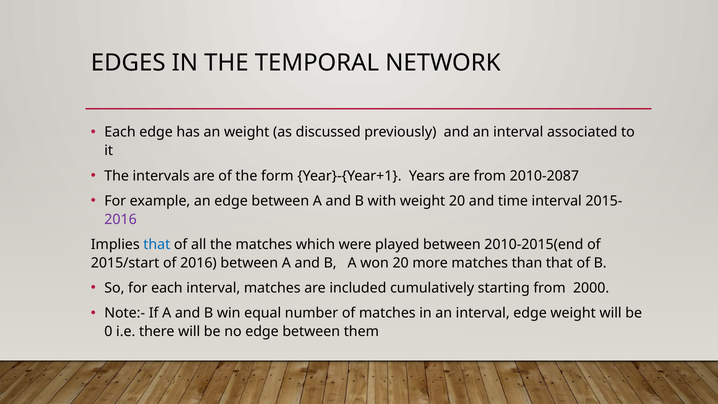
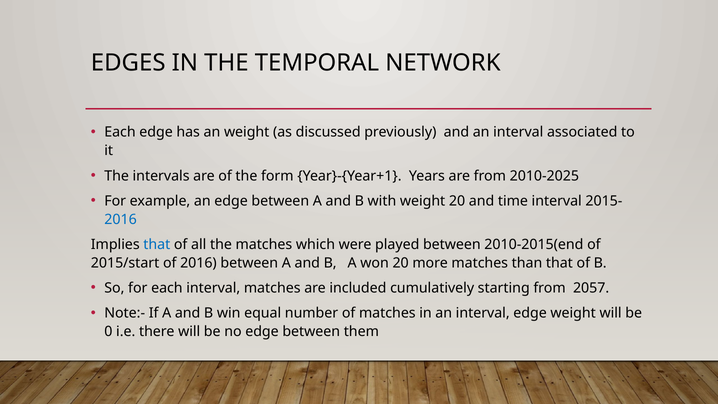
2010-2087: 2010-2087 -> 2010-2025
2016 at (121, 219) colour: purple -> blue
2000: 2000 -> 2057
